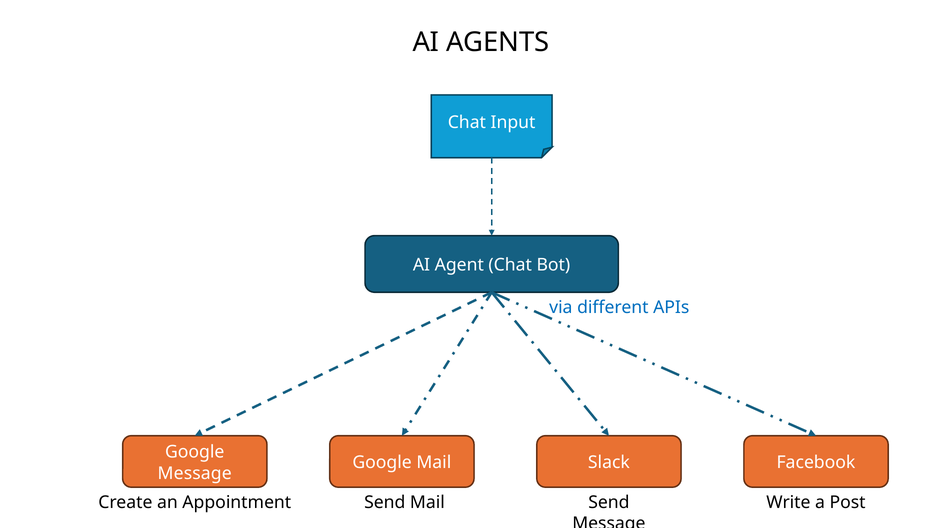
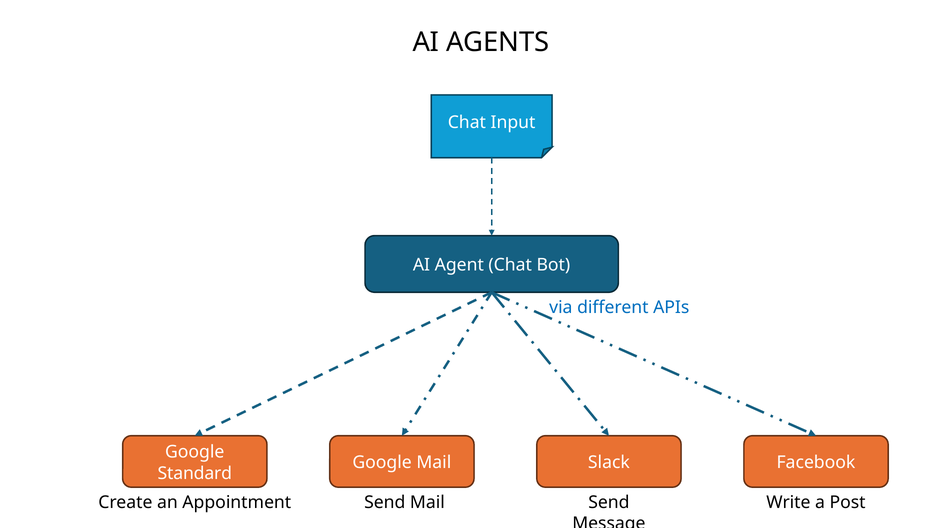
Message at (195, 473): Message -> Standard
